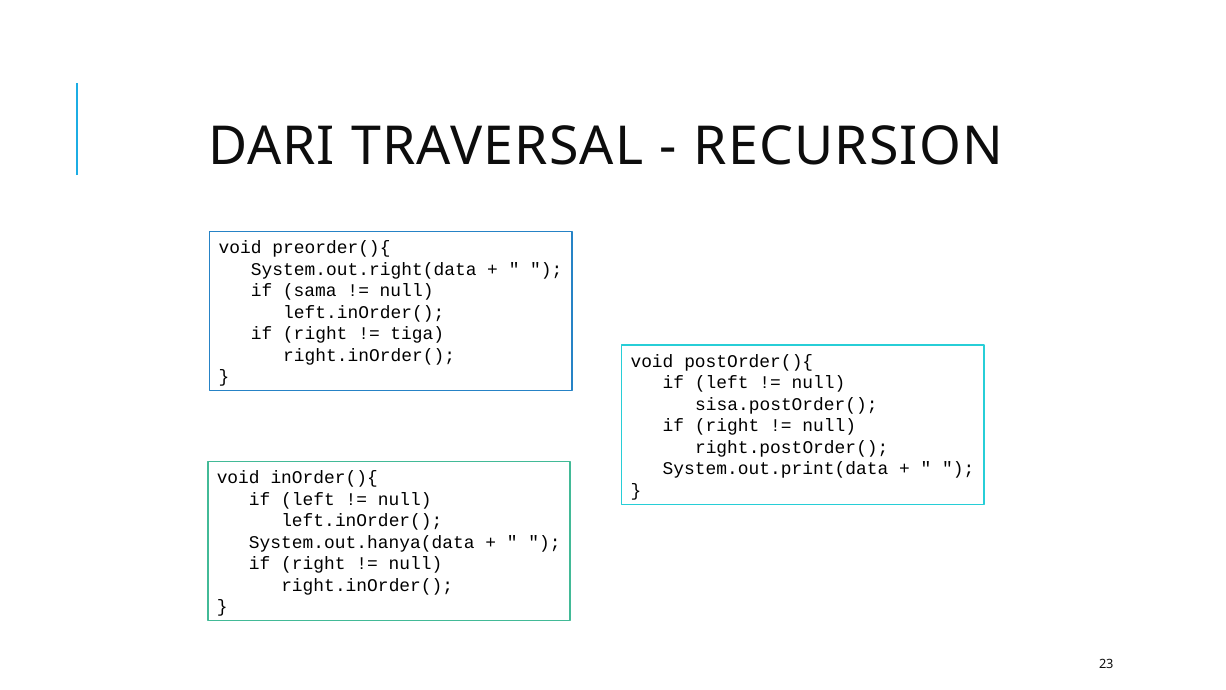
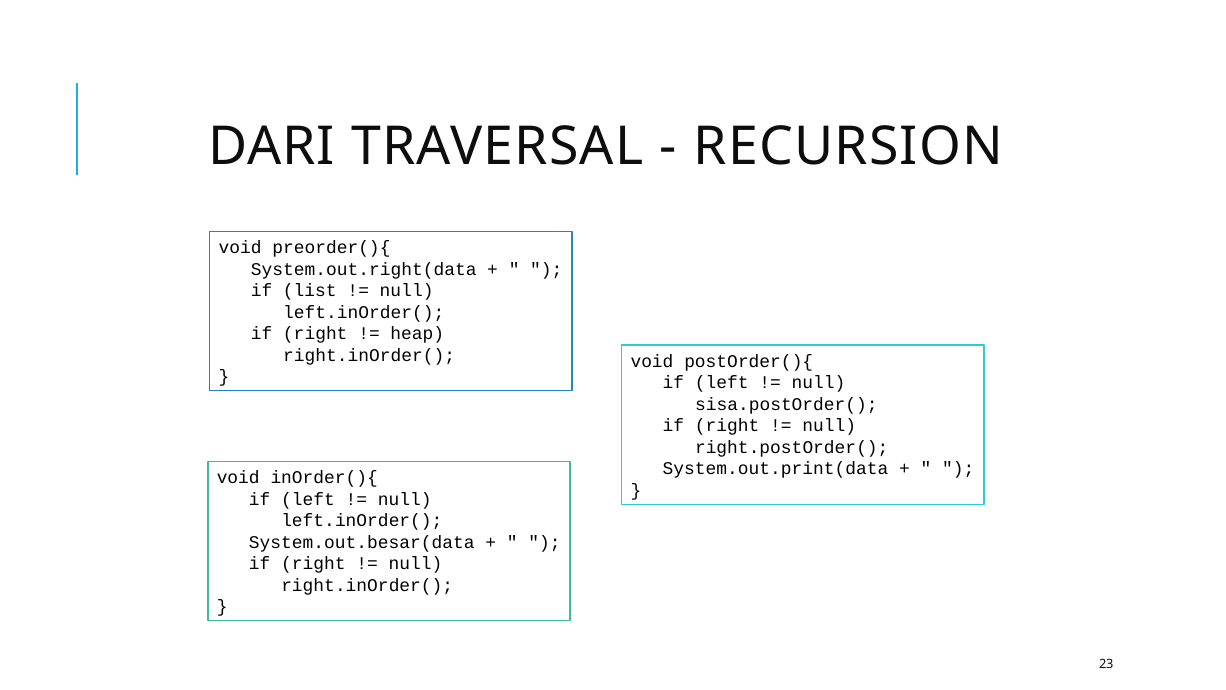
sama: sama -> list
tiga: tiga -> heap
System.out.hanya(data: System.out.hanya(data -> System.out.besar(data
